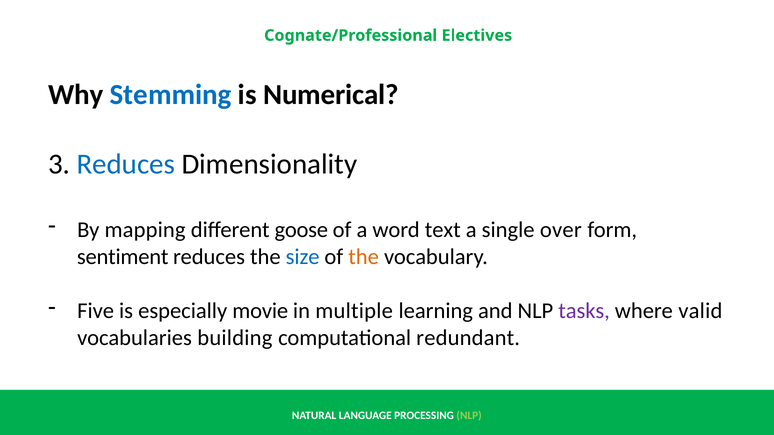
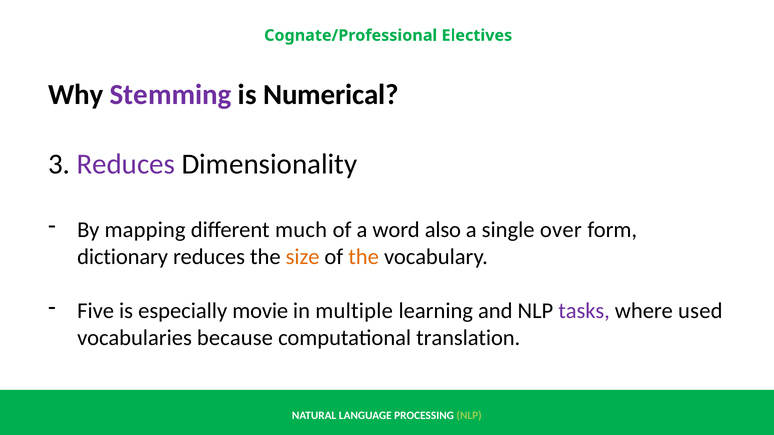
Stemming colour: blue -> purple
Reduces at (126, 165) colour: blue -> purple
goose: goose -> much
text: text -> also
sentiment: sentiment -> dictionary
size colour: blue -> orange
valid: valid -> used
building: building -> because
redundant: redundant -> translation
